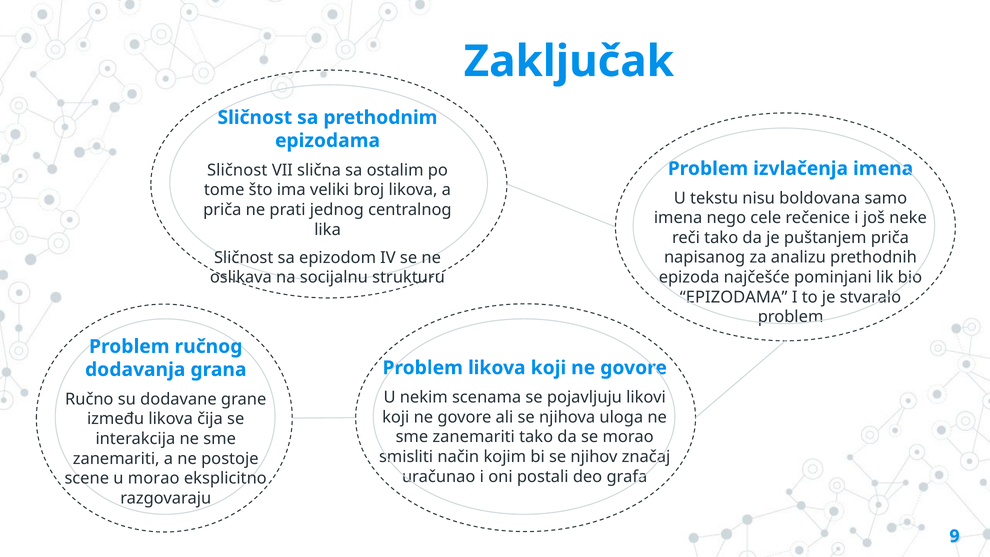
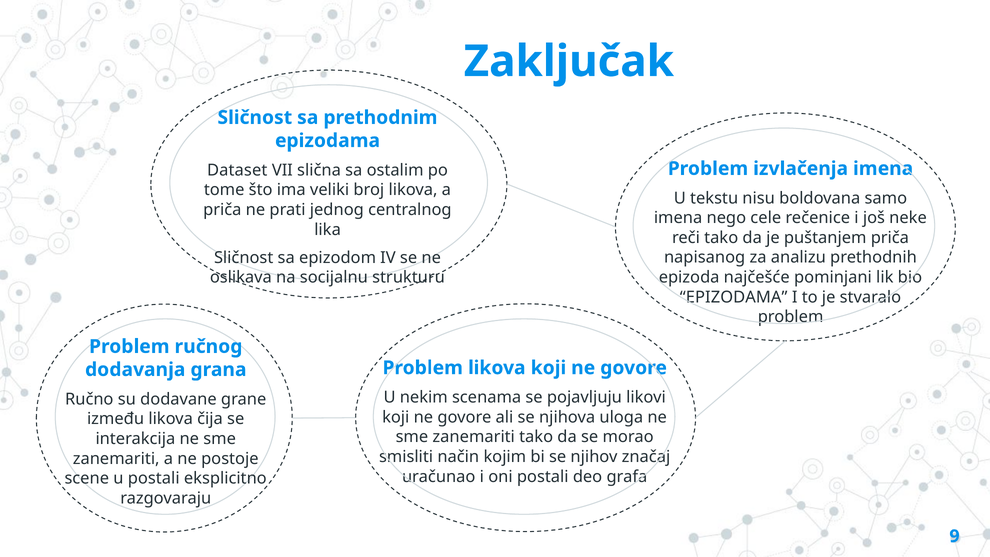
Sličnost at (237, 170): Sličnost -> Dataset
u morao: morao -> postali
